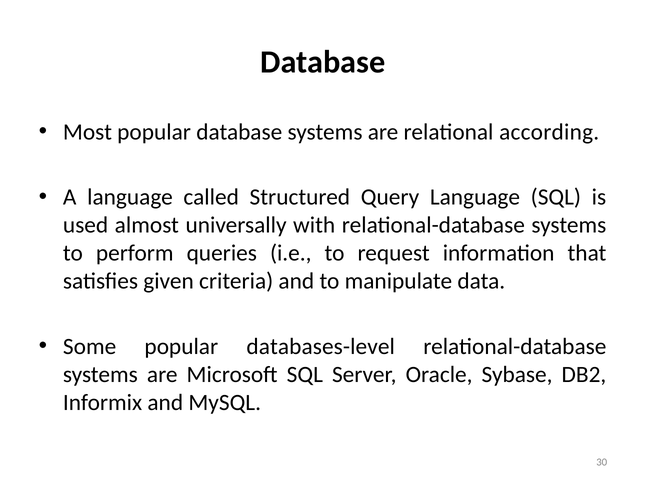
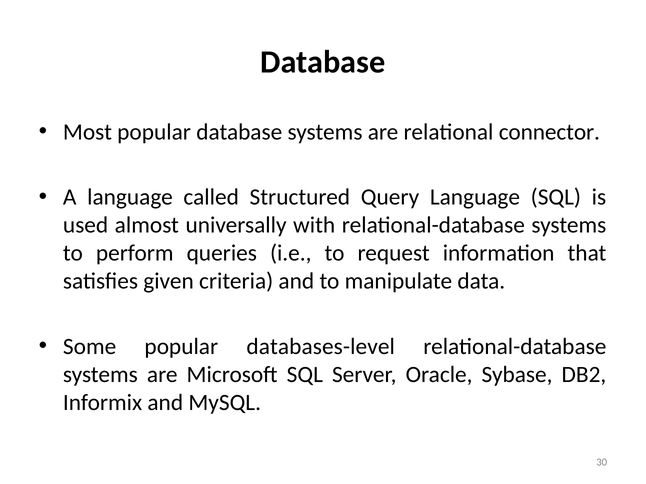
according: according -> connector
